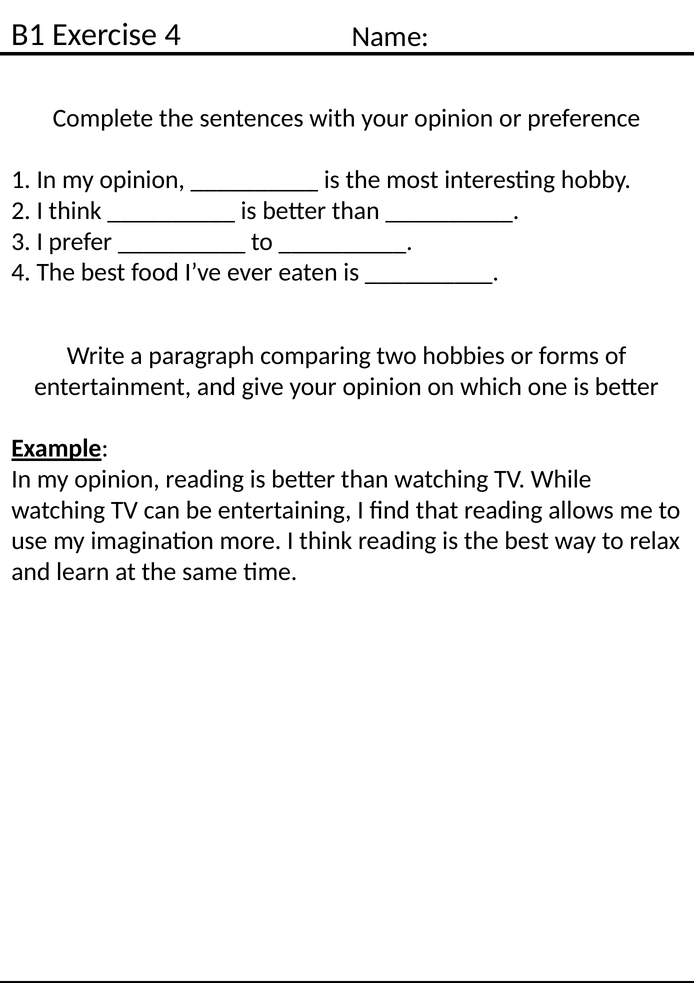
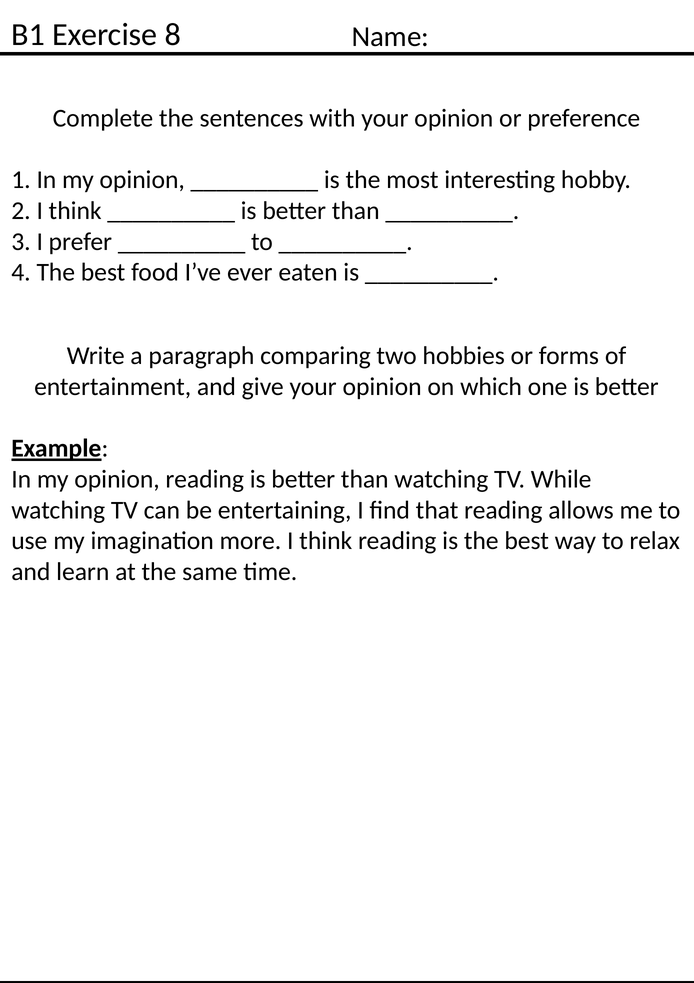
Exercise 4: 4 -> 8
